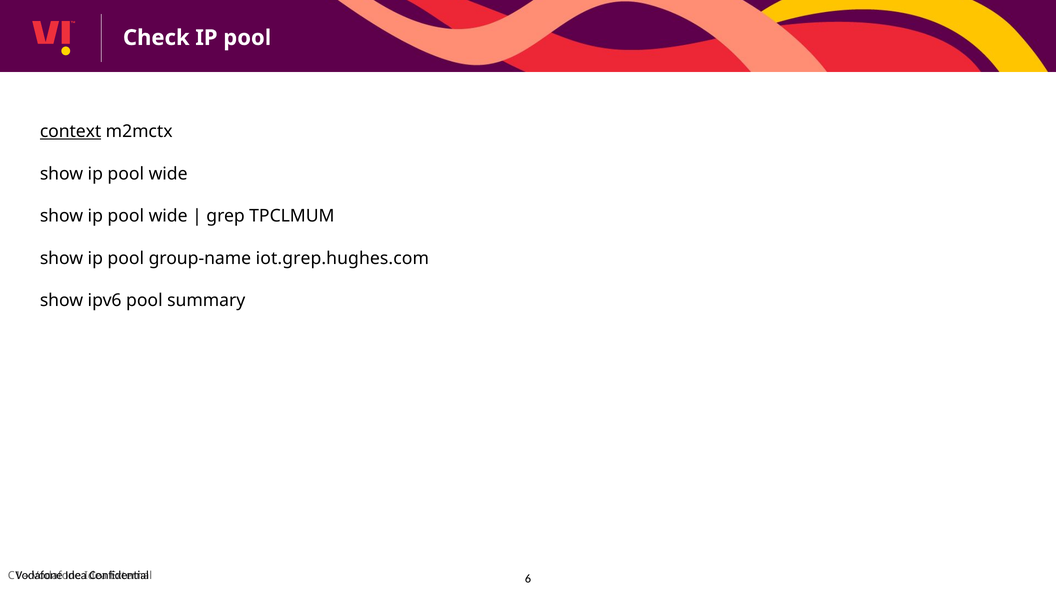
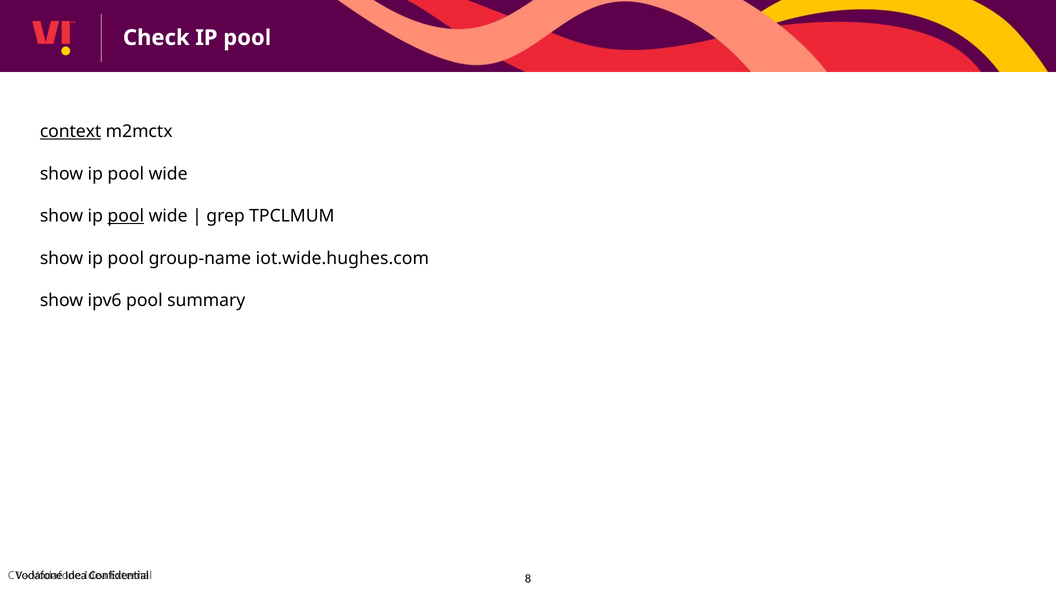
pool at (126, 216) underline: none -> present
iot.grep.hughes.com: iot.grep.hughes.com -> iot.wide.hughes.com
6: 6 -> 8
